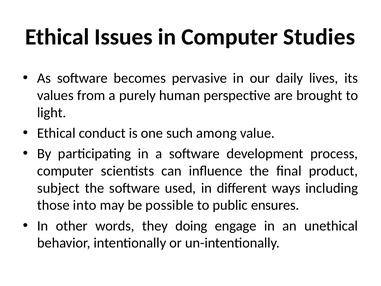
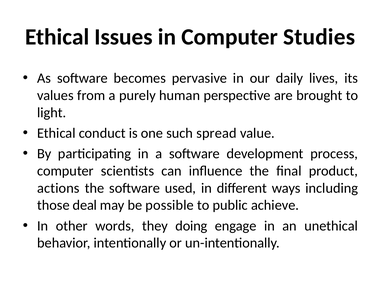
among: among -> spread
subject: subject -> actions
into: into -> deal
ensures: ensures -> achieve
